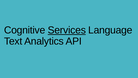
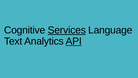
API underline: none -> present
